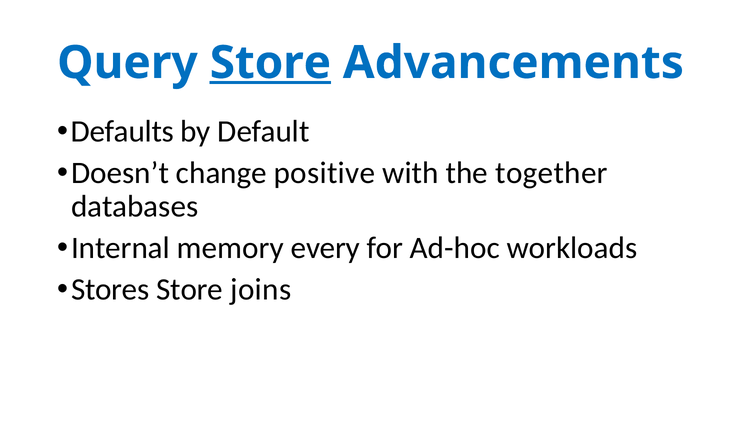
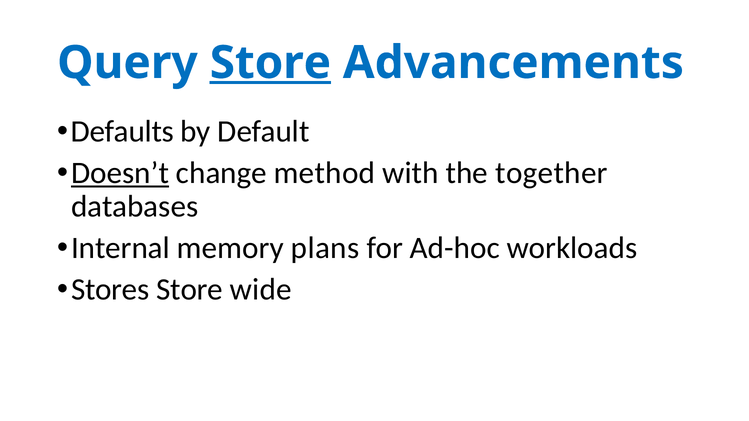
Doesn’t underline: none -> present
positive: positive -> method
every: every -> plans
joins: joins -> wide
